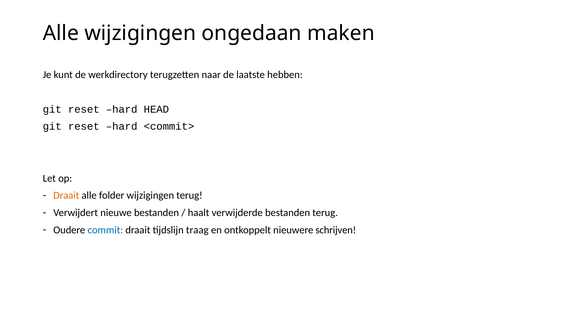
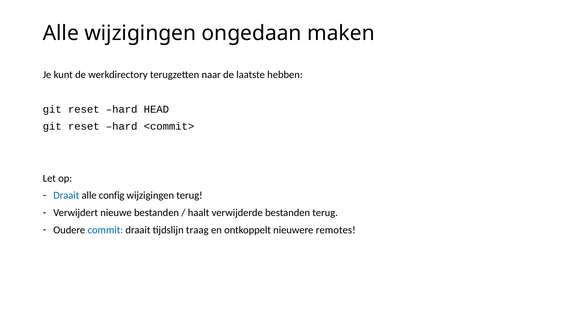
Draait at (66, 195) colour: orange -> blue
folder: folder -> config
schrijven: schrijven -> remotes
